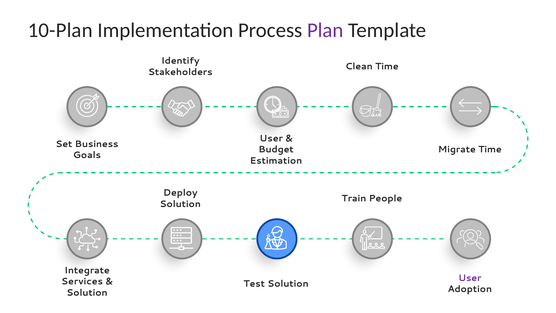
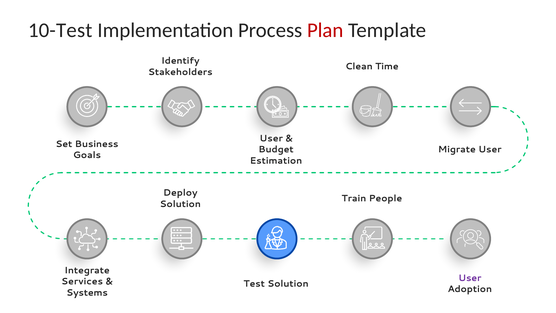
10-Plan: 10-Plan -> 10-Test
Plan colour: purple -> red
Migrate Time: Time -> User
Solution at (87, 292): Solution -> Systems
